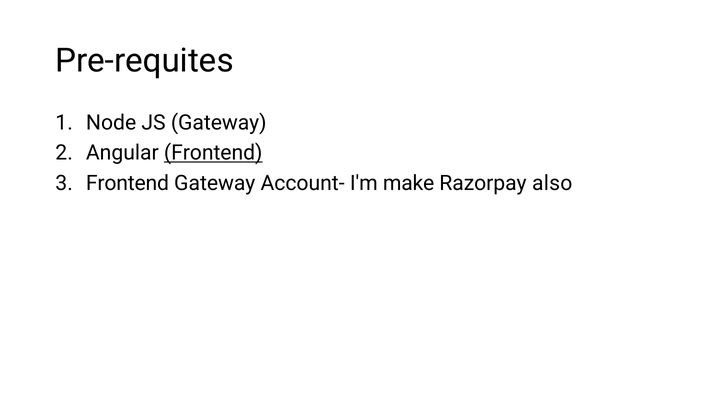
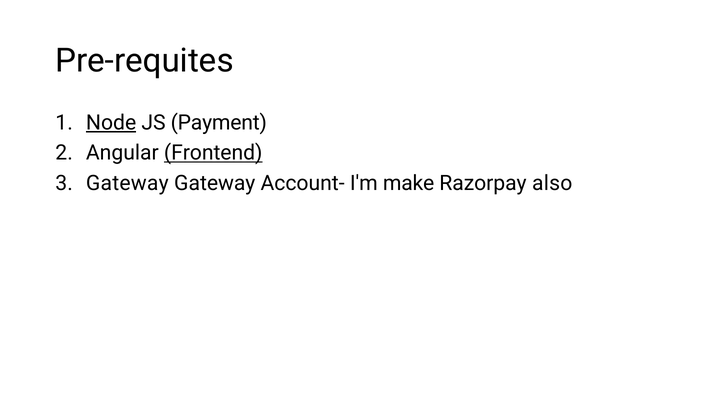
Node underline: none -> present
JS Gateway: Gateway -> Payment
Frontend at (128, 183): Frontend -> Gateway
